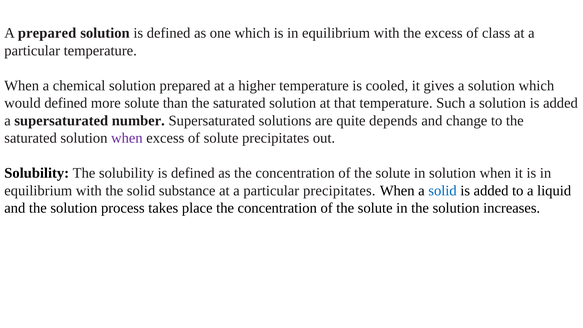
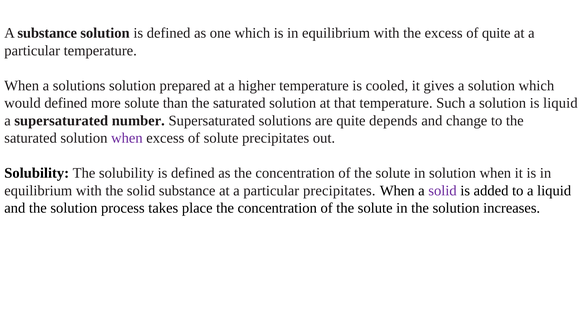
A prepared: prepared -> substance
of class: class -> quite
a chemical: chemical -> solutions
solution is added: added -> liquid
solid at (443, 191) colour: blue -> purple
